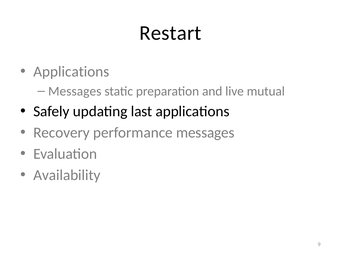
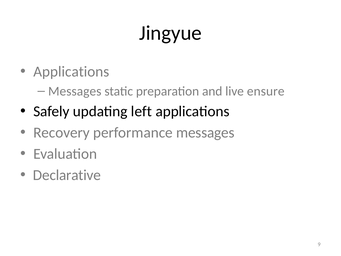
Restart: Restart -> Jingyue
mutual: mutual -> ensure
last: last -> left
Availability: Availability -> Declarative
